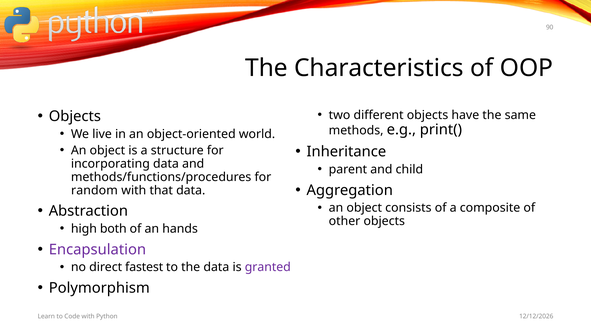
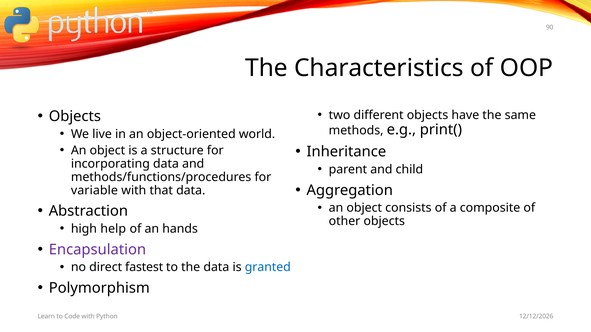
random: random -> variable
both: both -> help
granted colour: purple -> blue
